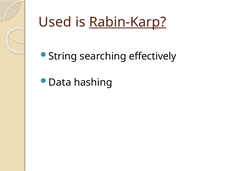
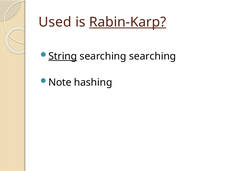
String underline: none -> present
searching effectively: effectively -> searching
Data: Data -> Note
